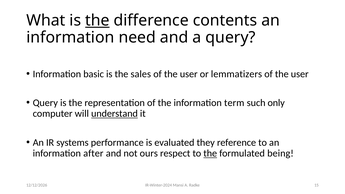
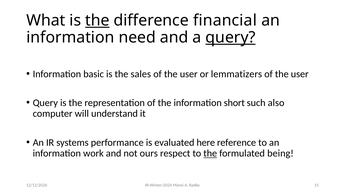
contents: contents -> financial
query at (230, 38) underline: none -> present
term: term -> short
only: only -> also
understand underline: present -> none
they: they -> here
after: after -> work
